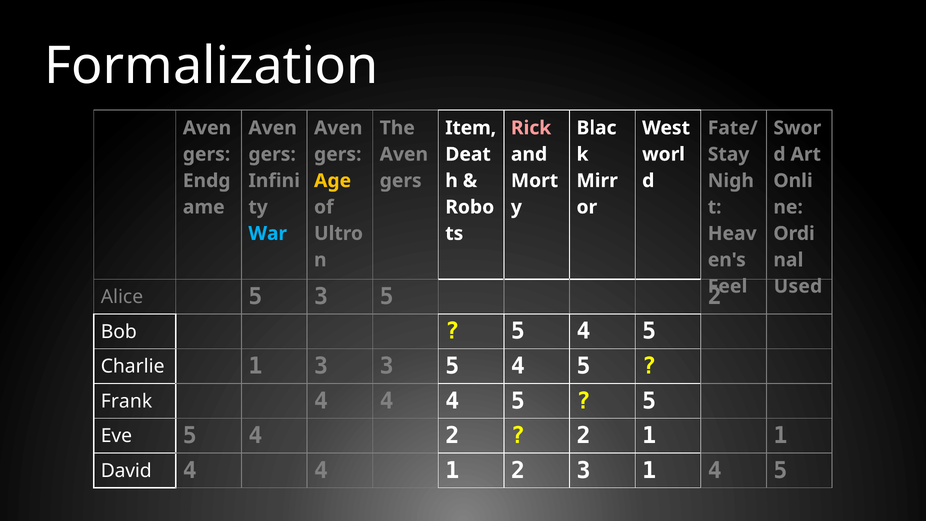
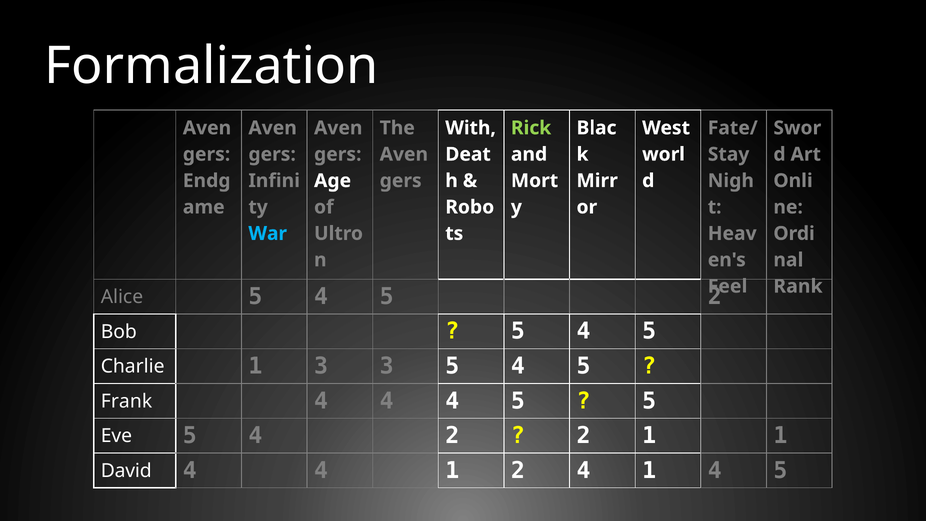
Item: Item -> With
Rick colour: pink -> light green
Age colour: yellow -> white
Used: Used -> Rank
Alice 5 3: 3 -> 4
2 3: 3 -> 4
